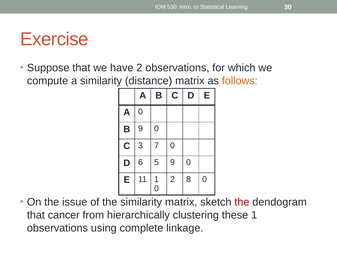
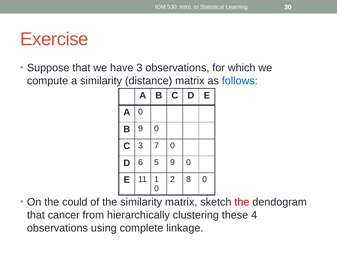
have 2: 2 -> 3
follows colour: orange -> blue
issue: issue -> could
these 1: 1 -> 4
